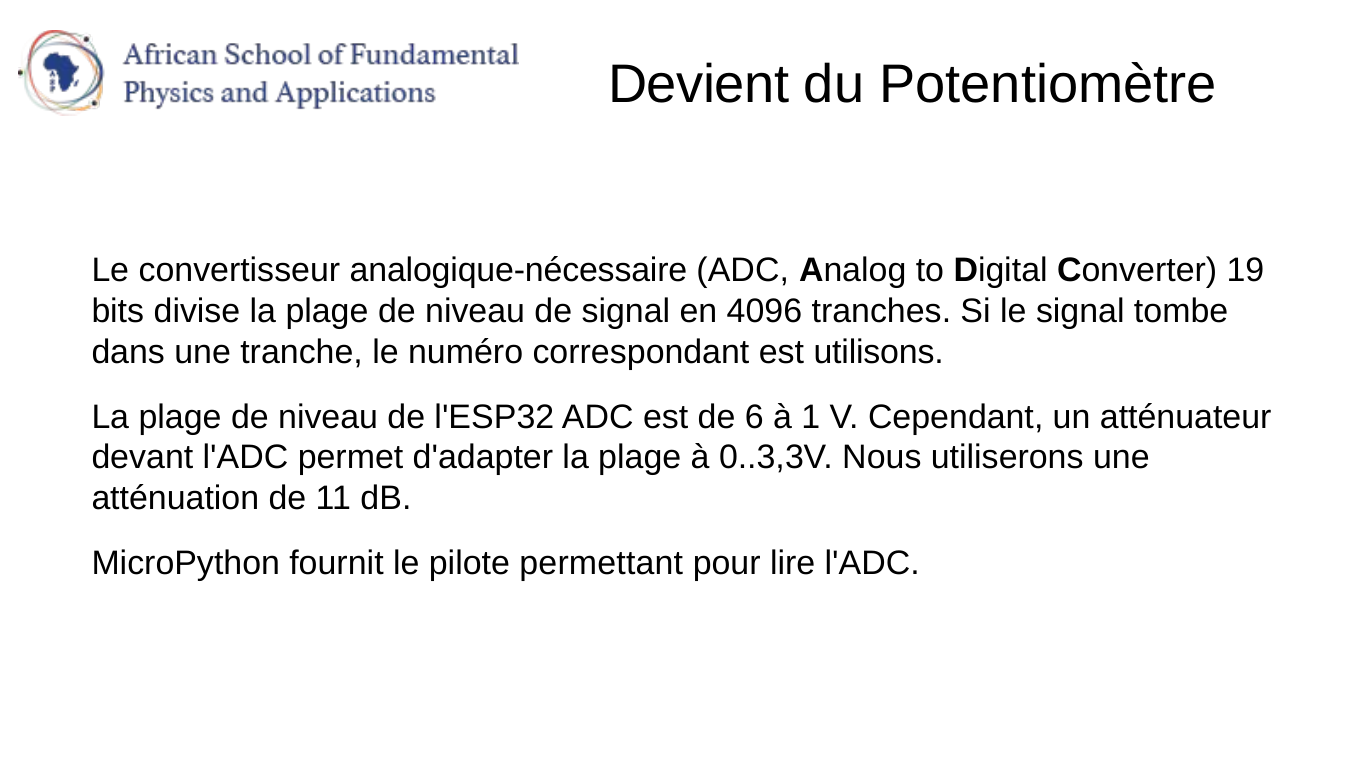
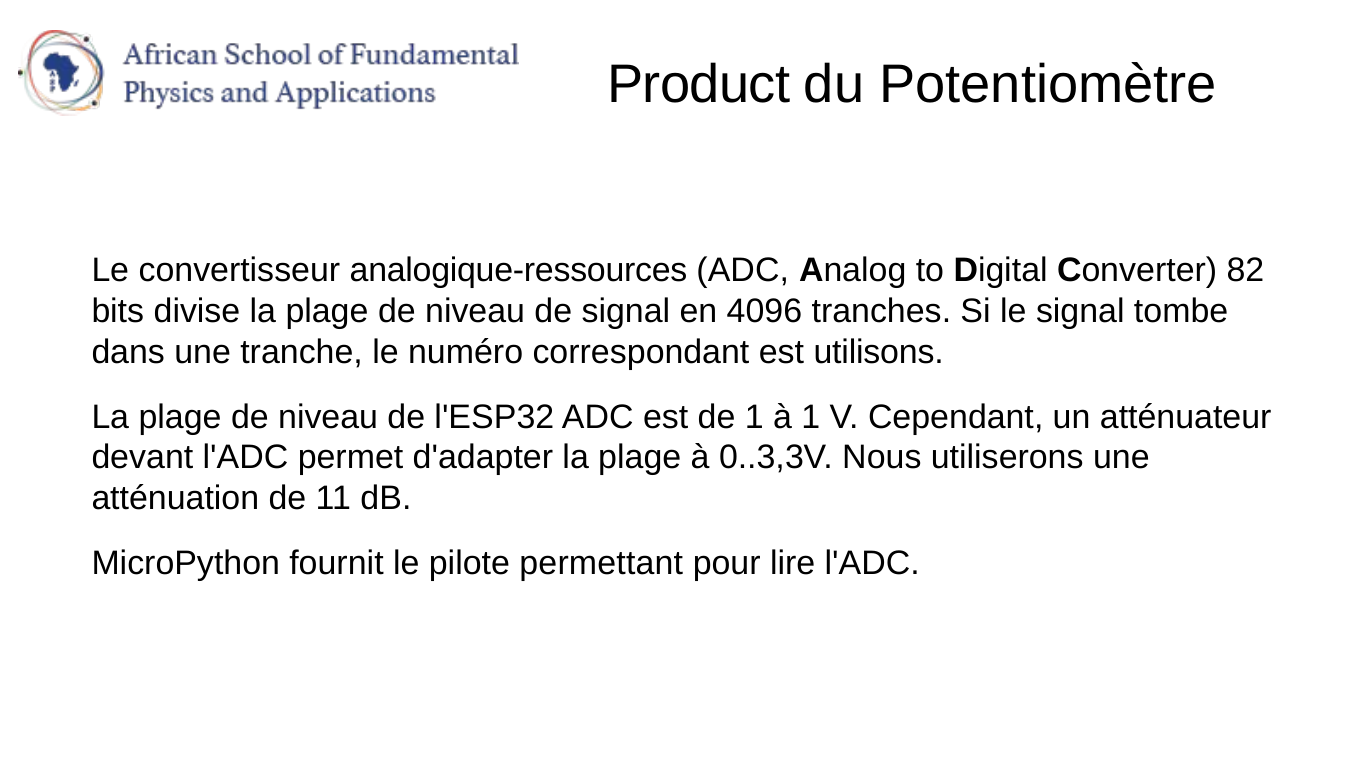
Devient: Devient -> Product
analogique-nécessaire: analogique-nécessaire -> analogique-ressources
19: 19 -> 82
de 6: 6 -> 1
